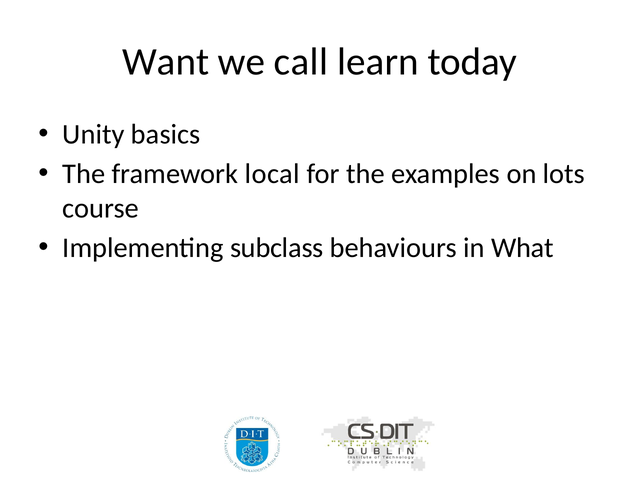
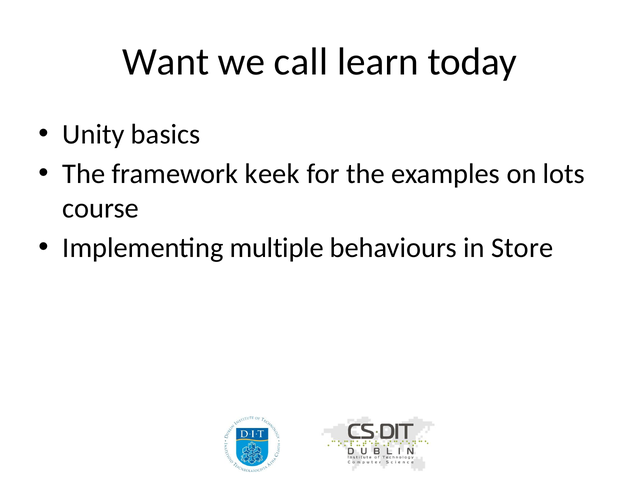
local: local -> keek
subclass: subclass -> multiple
What: What -> Store
